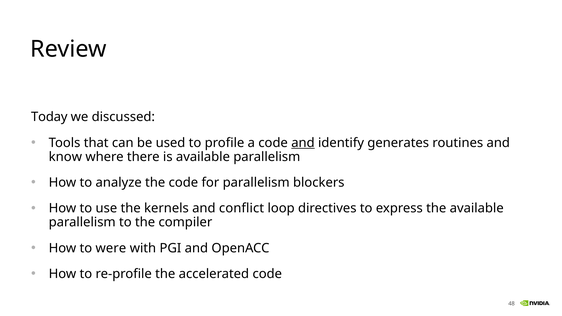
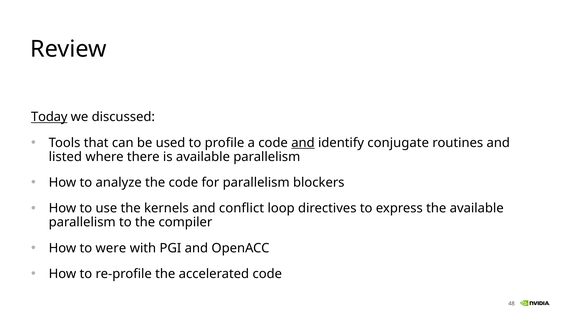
Today underline: none -> present
generates: generates -> conjugate
know: know -> listed
